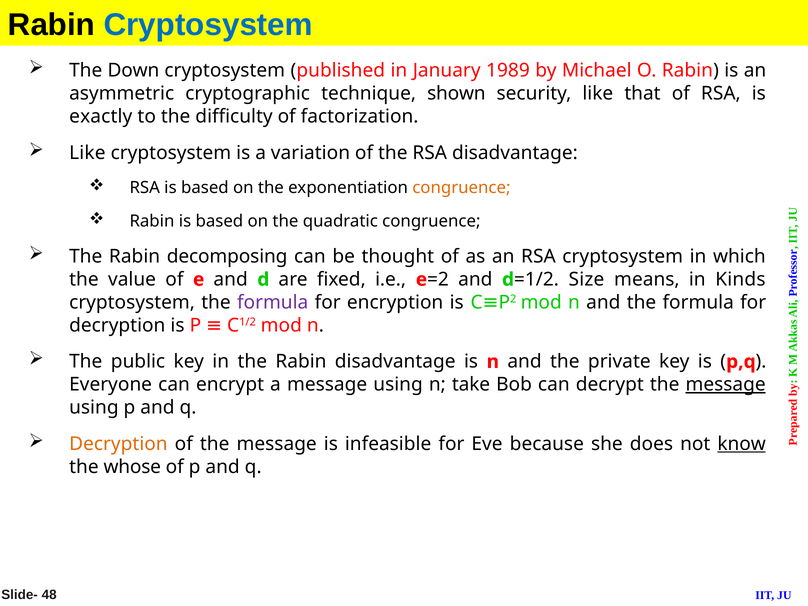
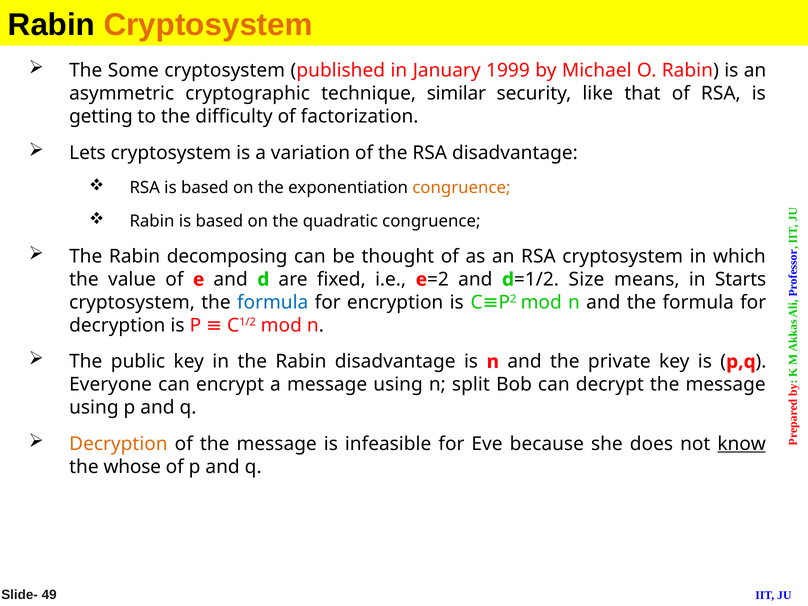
Cryptosystem at (208, 25) colour: blue -> orange
Down: Down -> Some
1989: 1989 -> 1999
shown: shown -> similar
exactly: exactly -> getting
Like at (87, 153): Like -> Lets
Kinds: Kinds -> Starts
formula at (273, 302) colour: purple -> blue
take: take -> split
message at (726, 385) underline: present -> none
48: 48 -> 49
